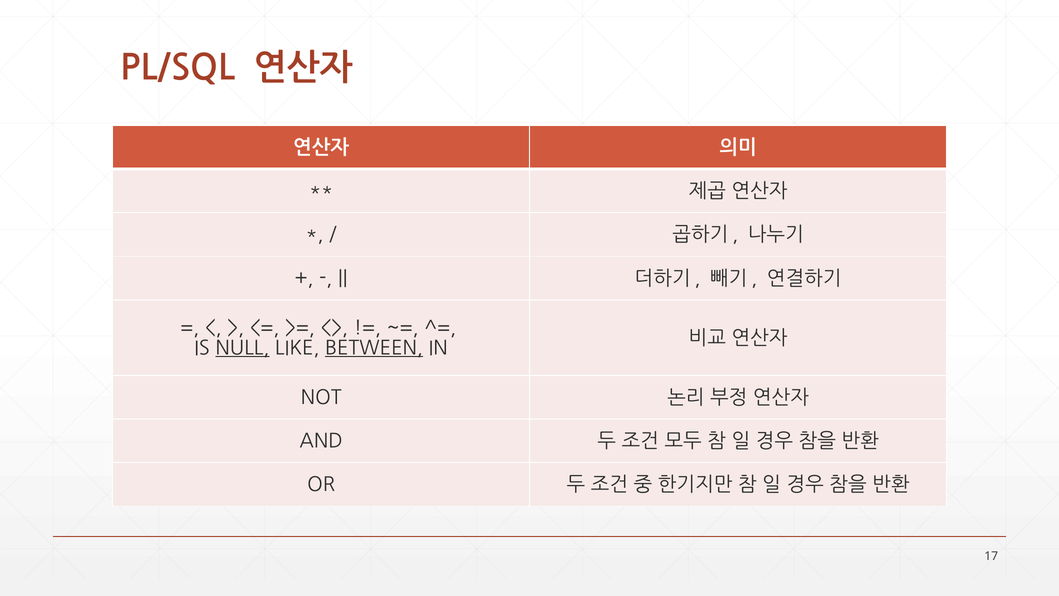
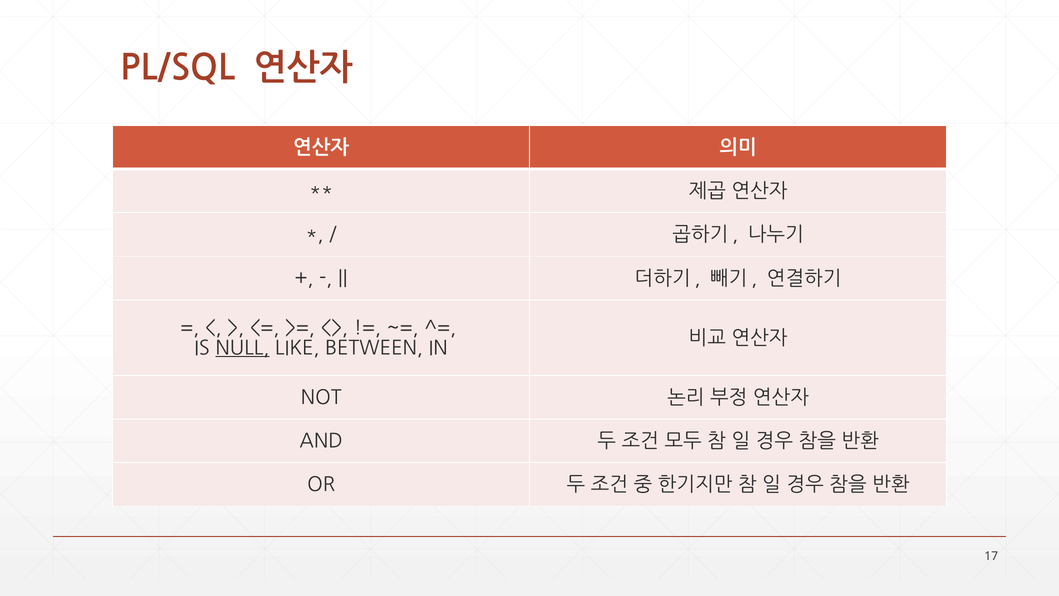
BETWEEN underline: present -> none
